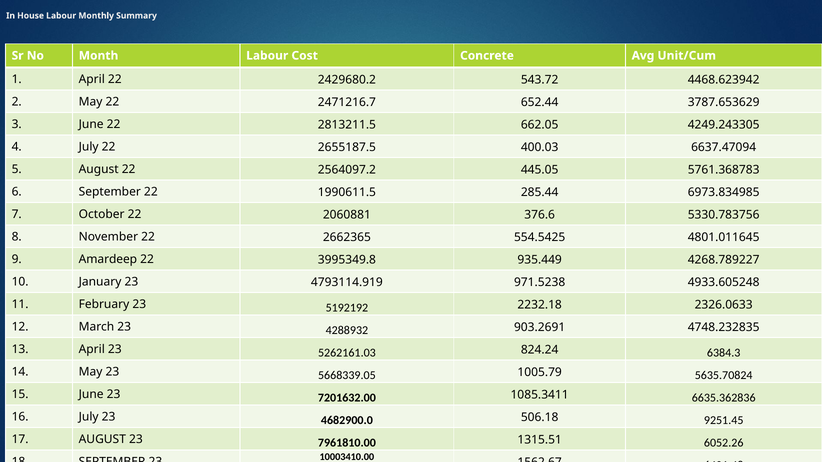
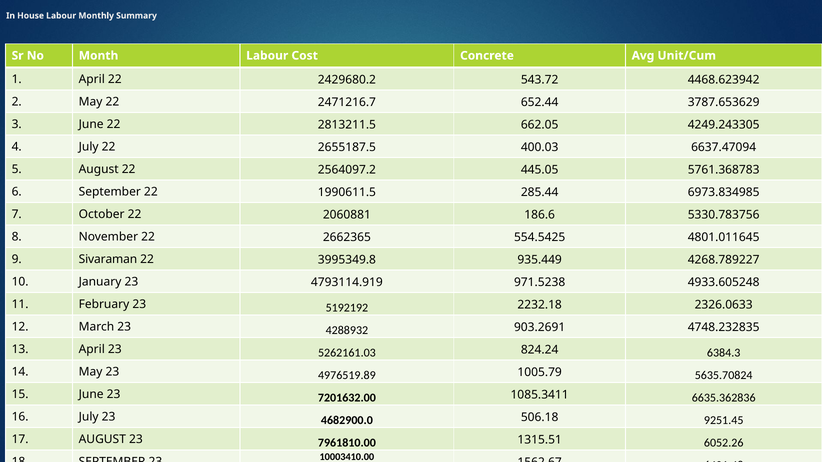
376.6: 376.6 -> 186.6
Amardeep: Amardeep -> Sivaraman
5668339.05: 5668339.05 -> 4976519.89
